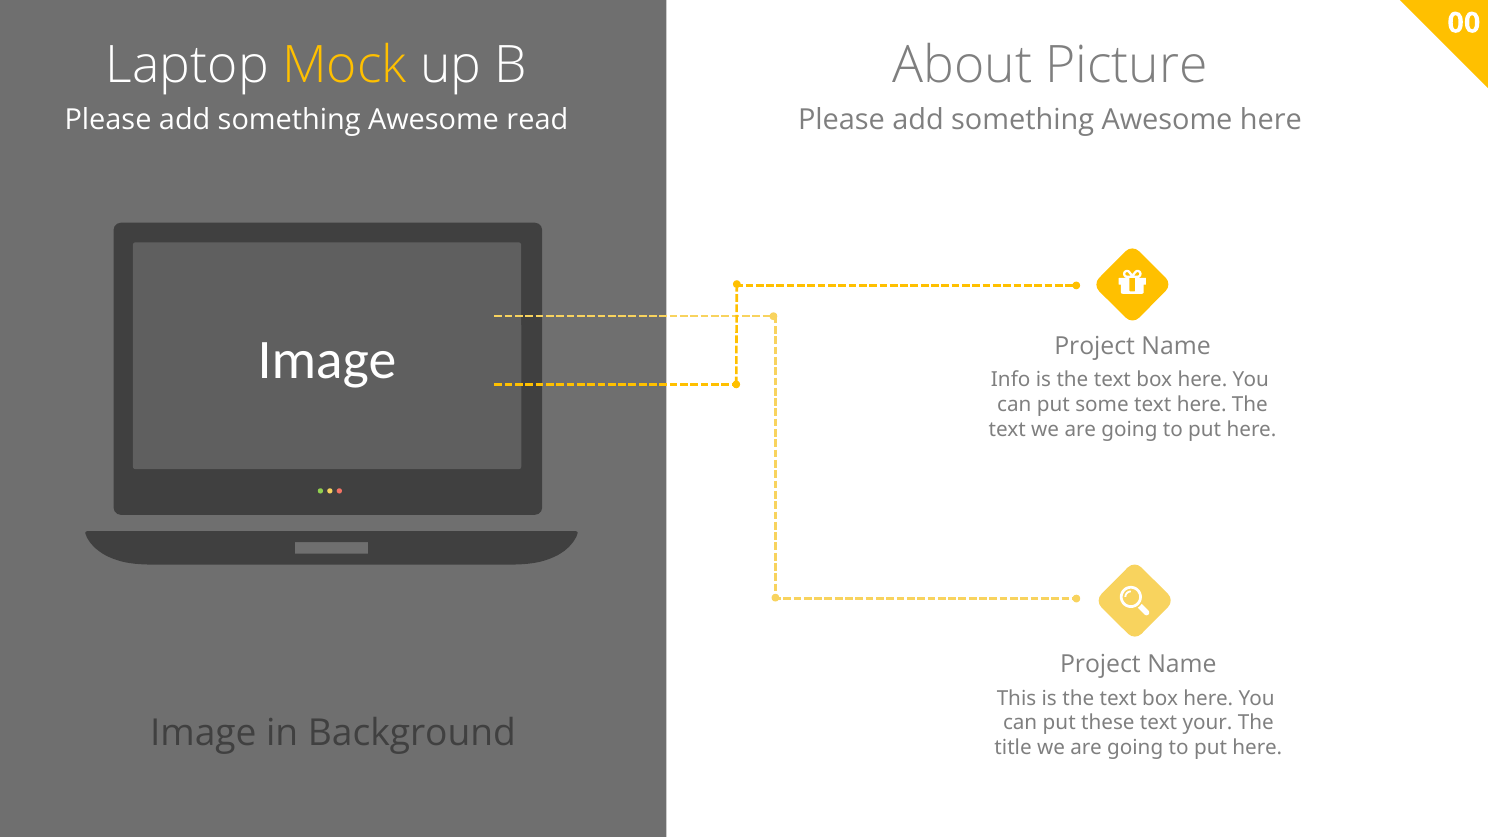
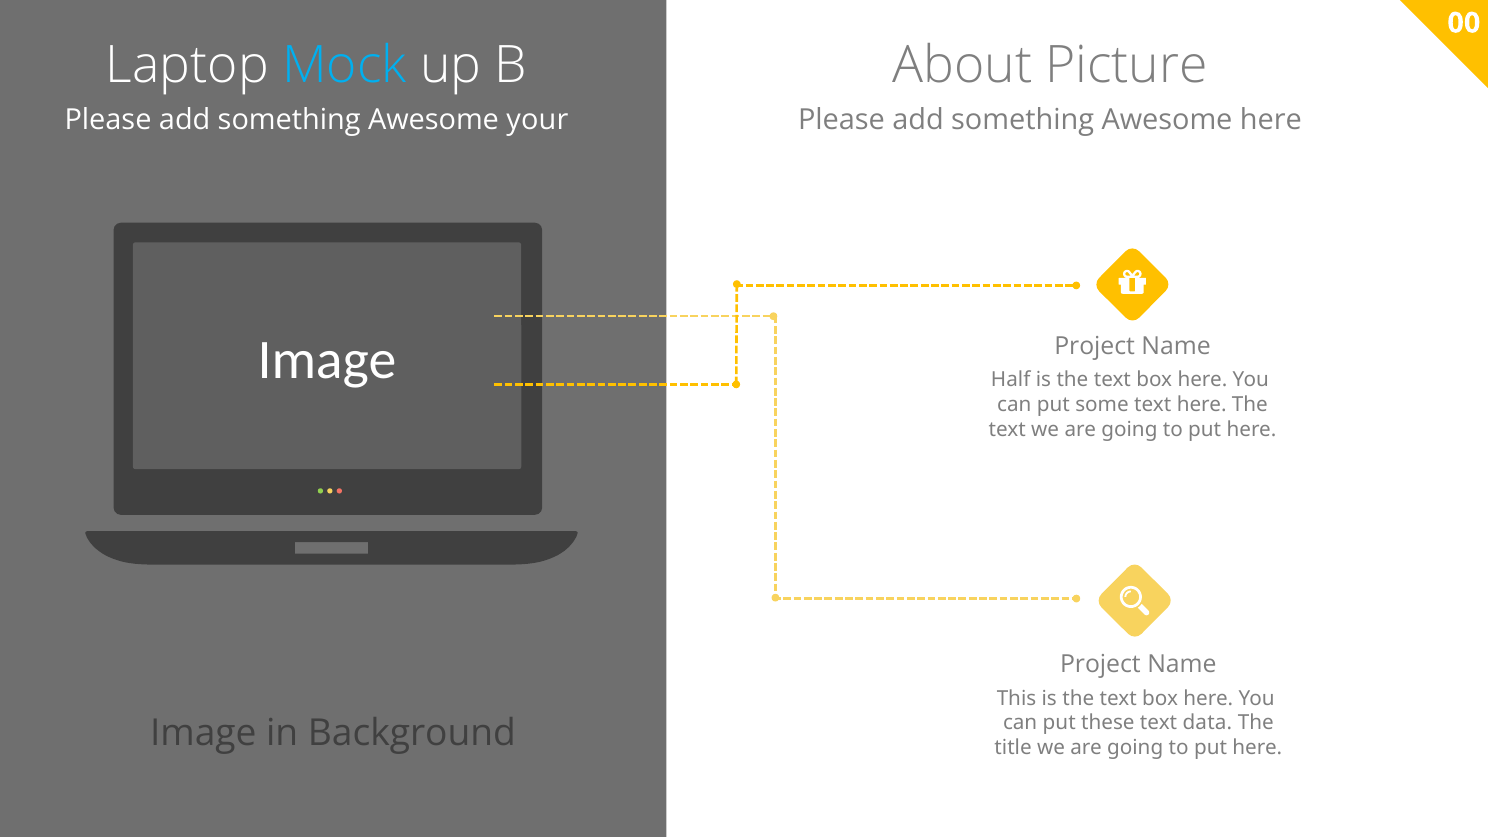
Mock colour: yellow -> light blue
read: read -> your
Info: Info -> Half
your: your -> data
